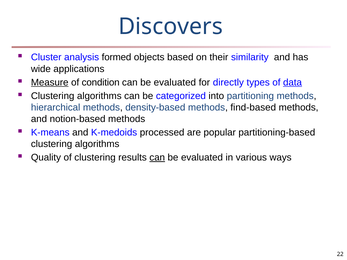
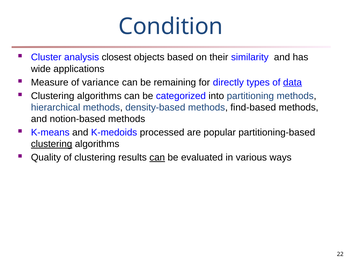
Discovers: Discovers -> Condition
formed: formed -> closest
Measure underline: present -> none
condition: condition -> variance
evaluated at (175, 82): evaluated -> remaining
clustering at (52, 144) underline: none -> present
